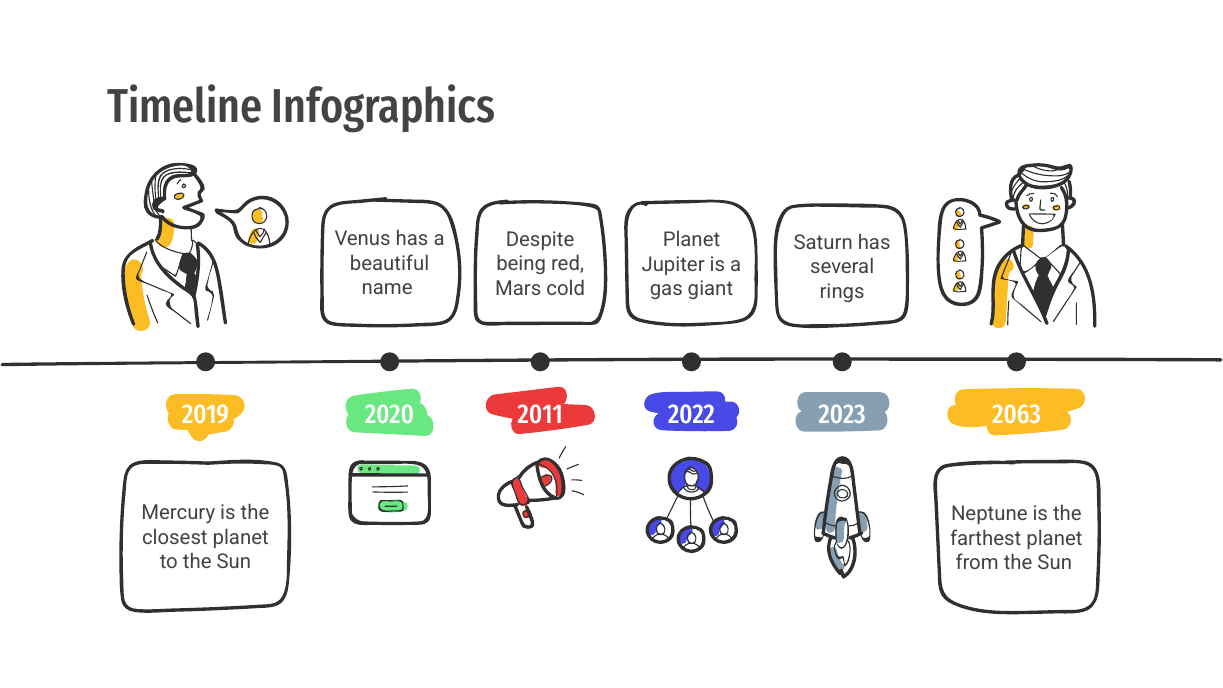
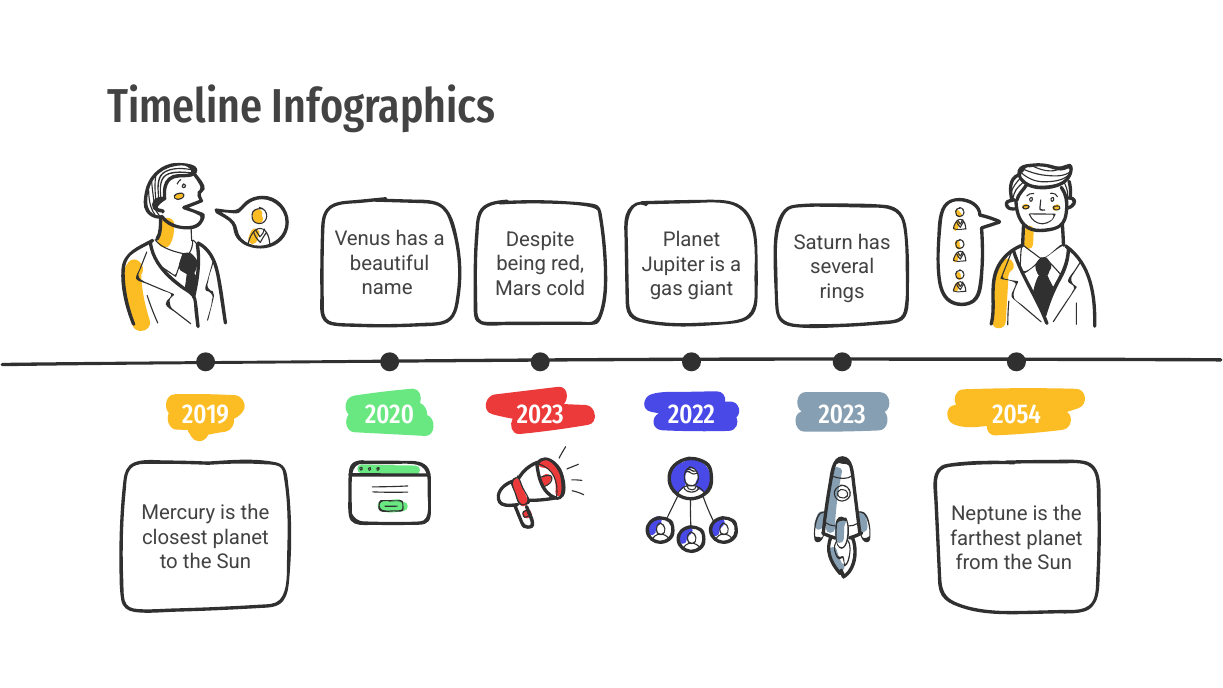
2011 at (540, 414): 2011 -> 2023
2063: 2063 -> 2054
